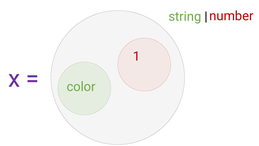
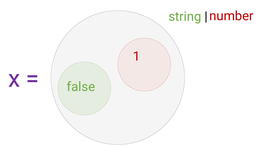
color: color -> false
